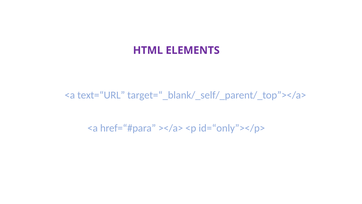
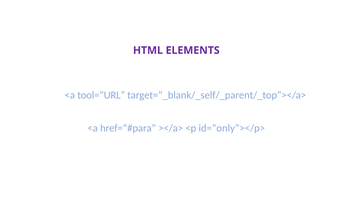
text=“URL: text=“URL -> tool=“URL
